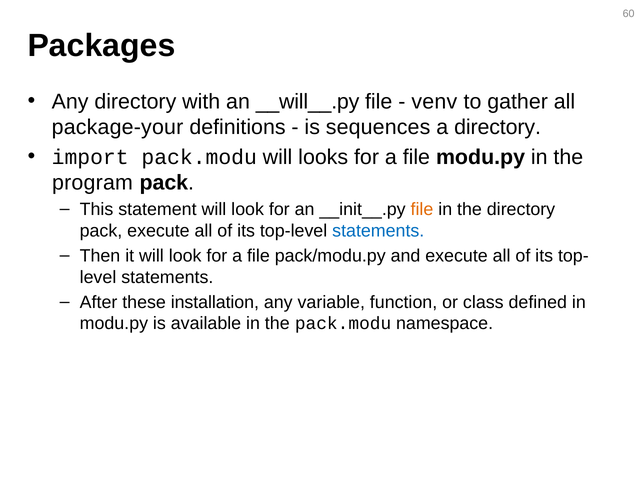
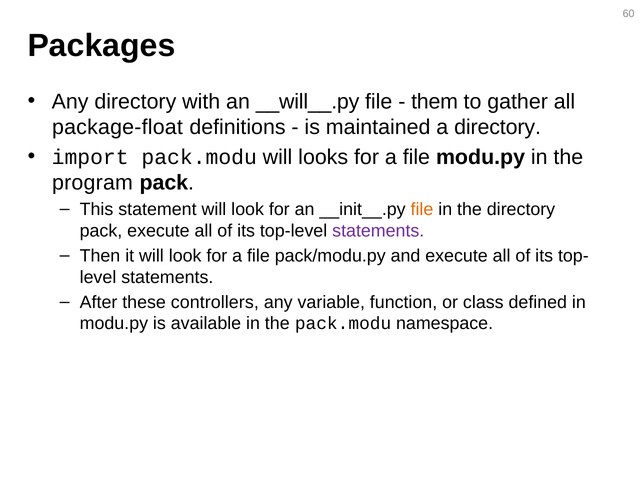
venv: venv -> them
package-your: package-your -> package-float
sequences: sequences -> maintained
statements at (378, 231) colour: blue -> purple
installation: installation -> controllers
